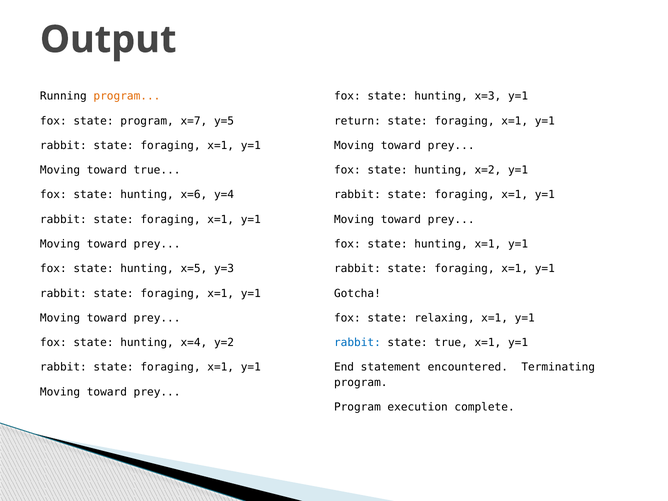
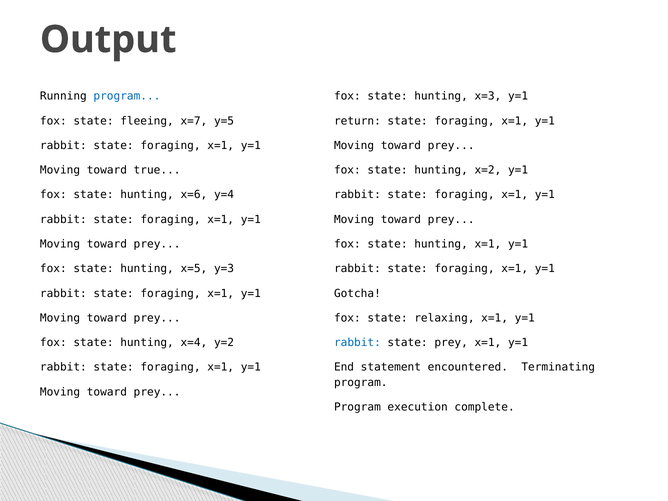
program at (127, 96) colour: orange -> blue
state program: program -> fleeing
state true: true -> prey
